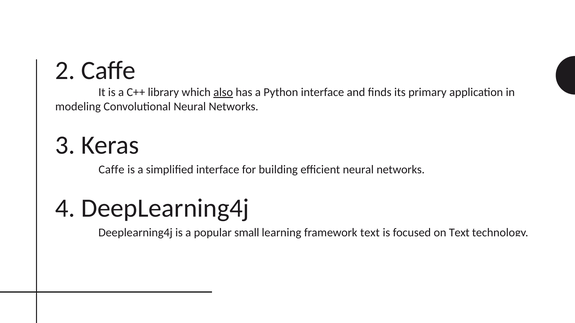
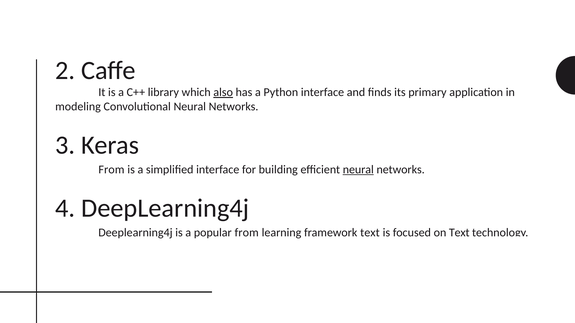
Caffe at (111, 170): Caffe -> From
neural at (358, 170) underline: none -> present
popular small: small -> from
